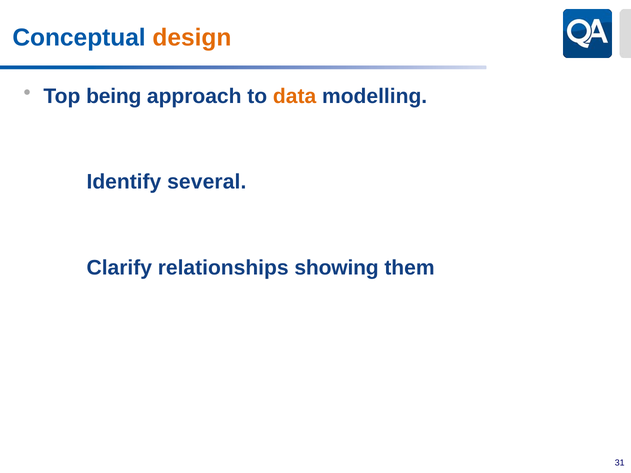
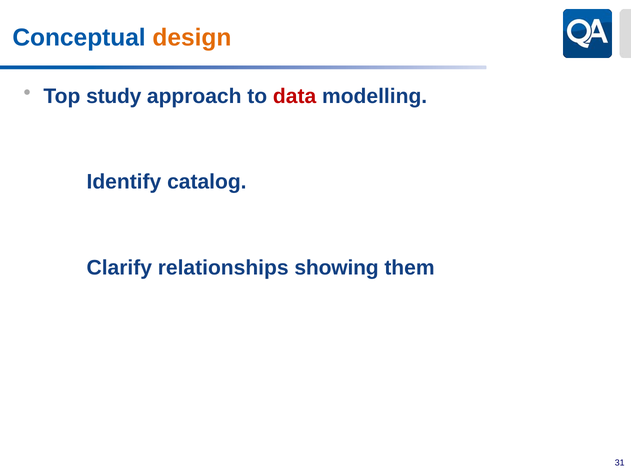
being: being -> study
data colour: orange -> red
several: several -> catalog
